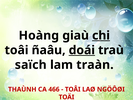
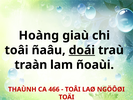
chi underline: present -> none
saïch: saïch -> traàn
traàn: traàn -> ñoaùi
